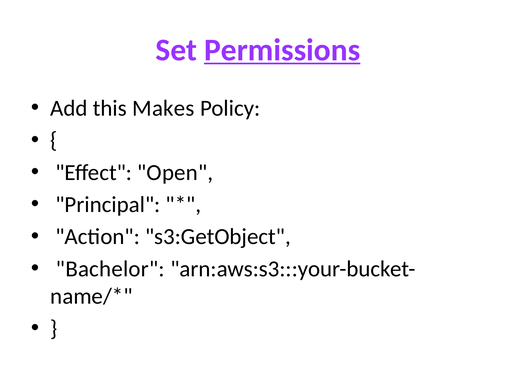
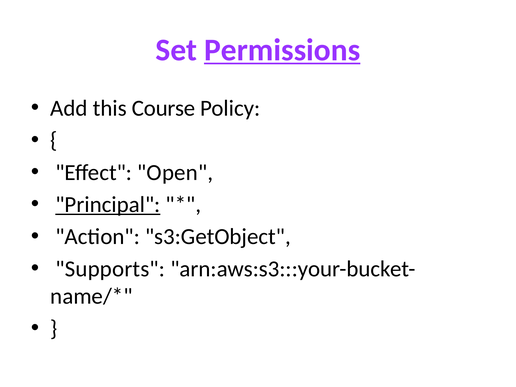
Makes: Makes -> Course
Principal underline: none -> present
Bachelor: Bachelor -> Supports
